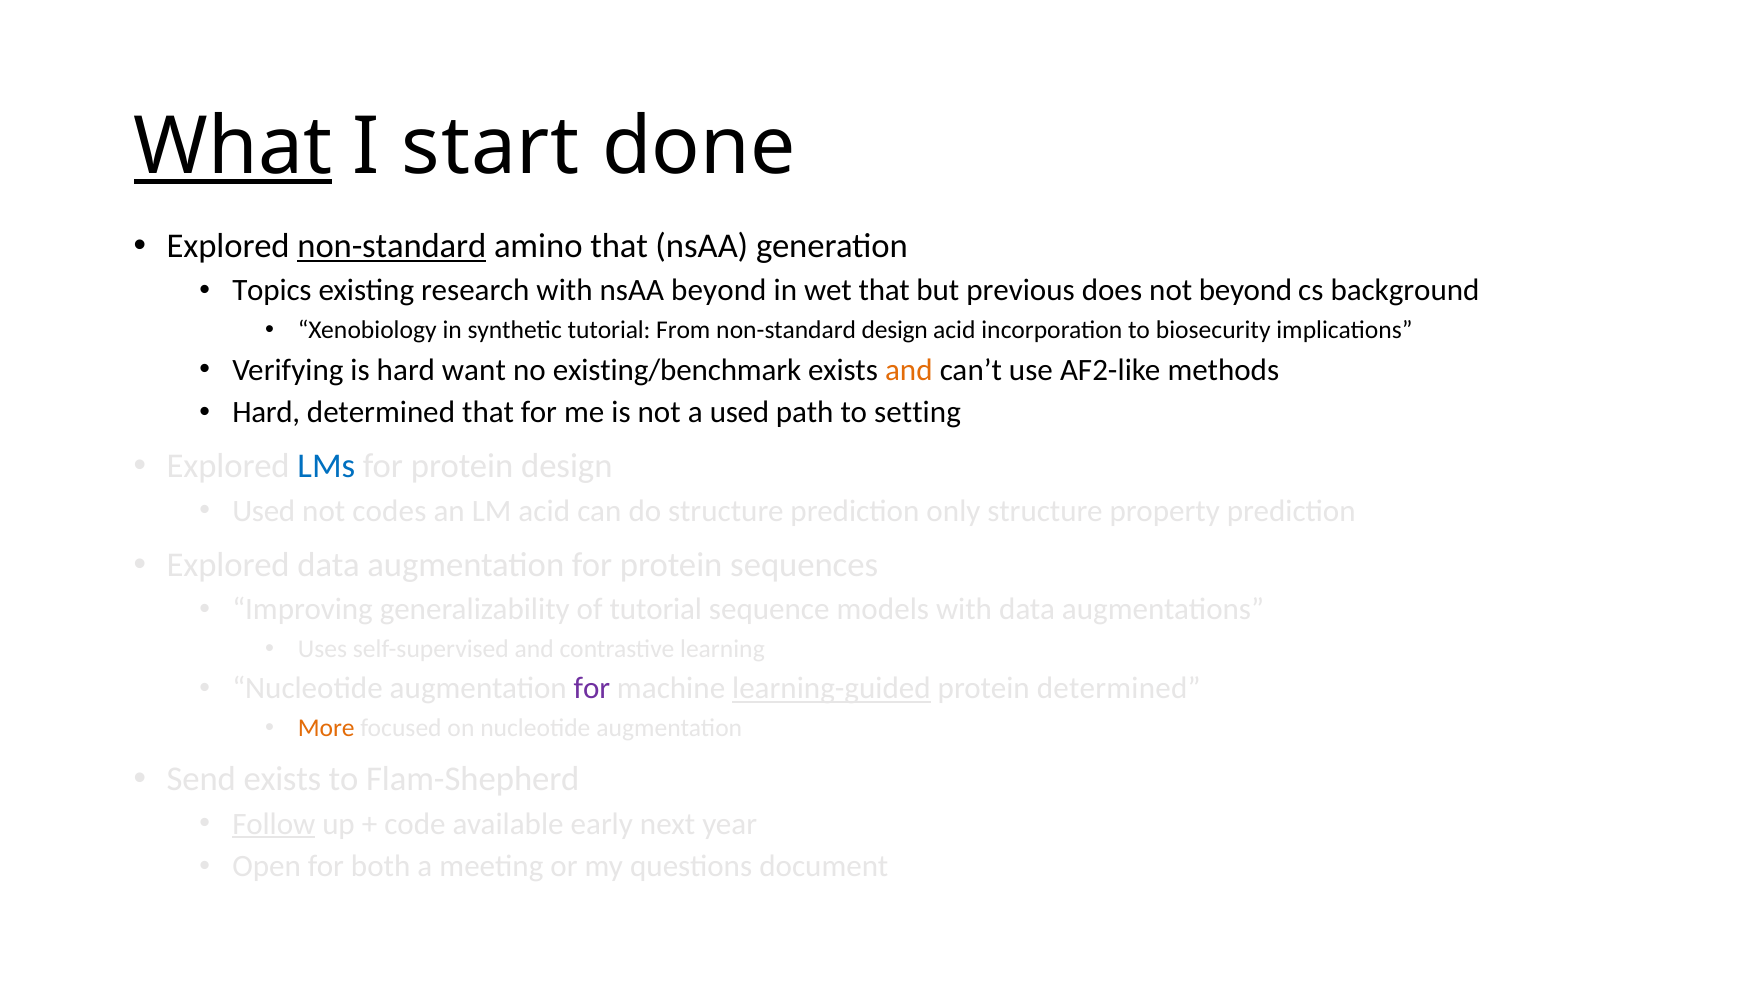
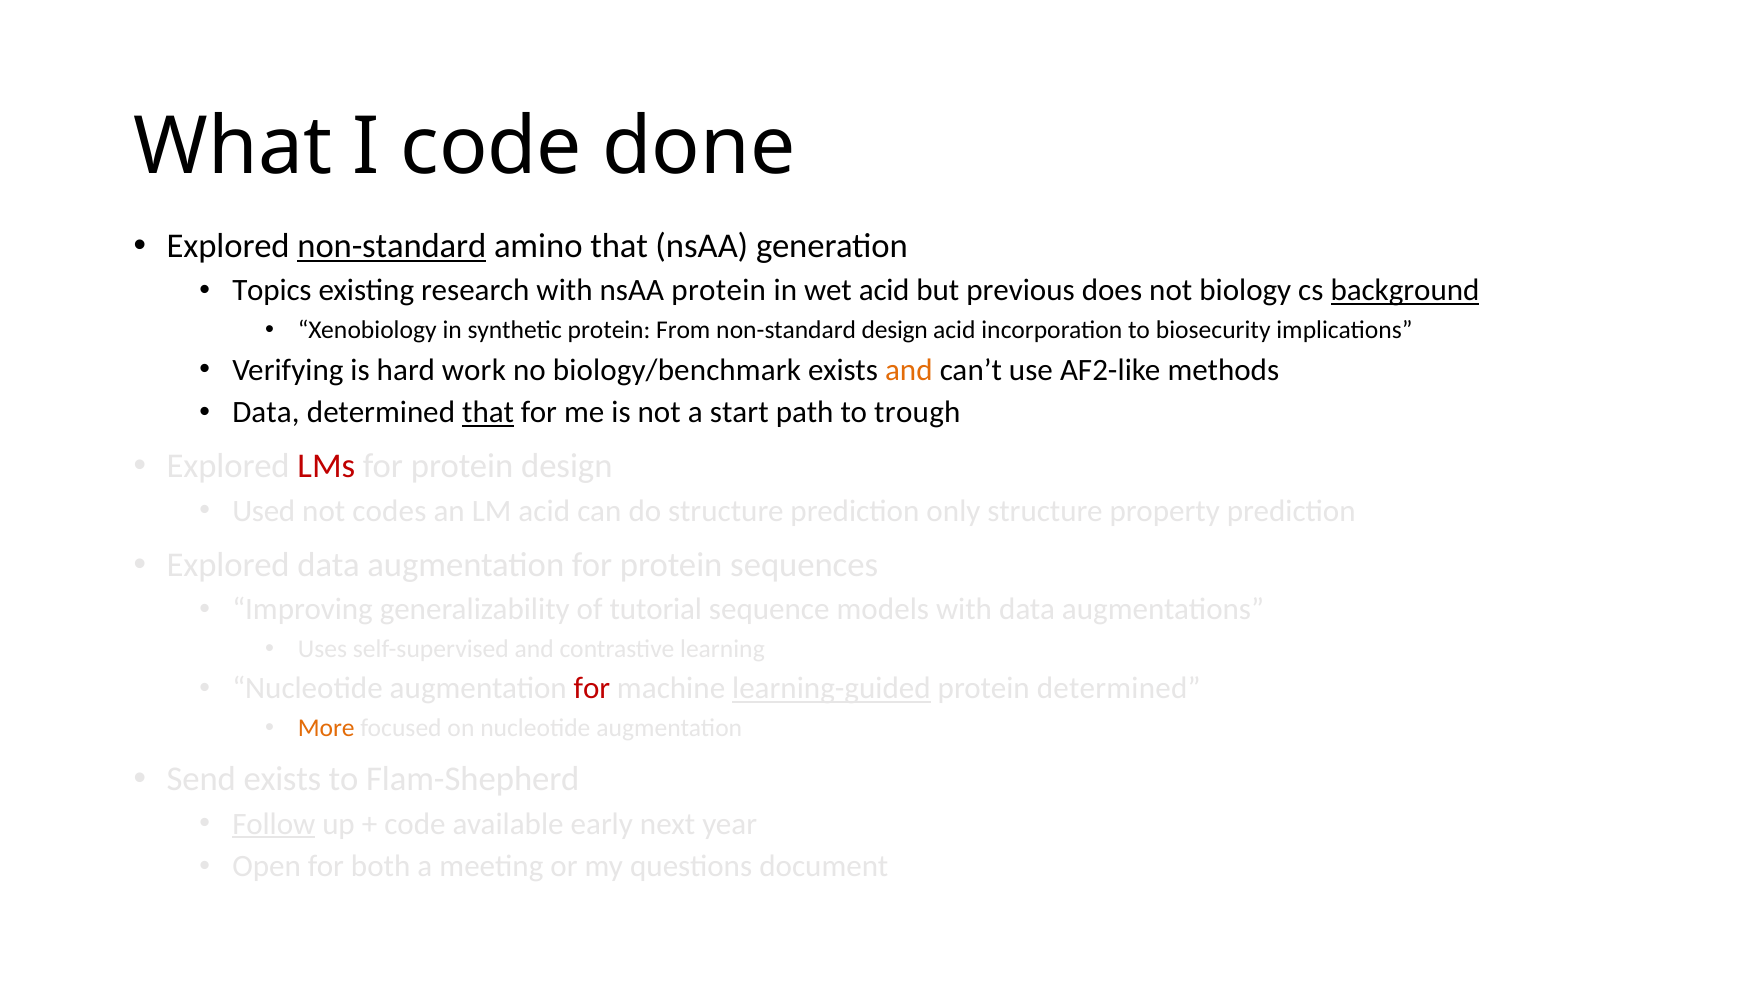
What underline: present -> none
I start: start -> code
nsAA beyond: beyond -> protein
wet that: that -> acid
not beyond: beyond -> biology
background underline: none -> present
synthetic tutorial: tutorial -> protein
want: want -> work
existing/benchmark: existing/benchmark -> biology/benchmark
Hard at (266, 413): Hard -> Data
that at (488, 413) underline: none -> present
a used: used -> start
setting: setting -> trough
LMs colour: blue -> red
for at (592, 689) colour: purple -> red
